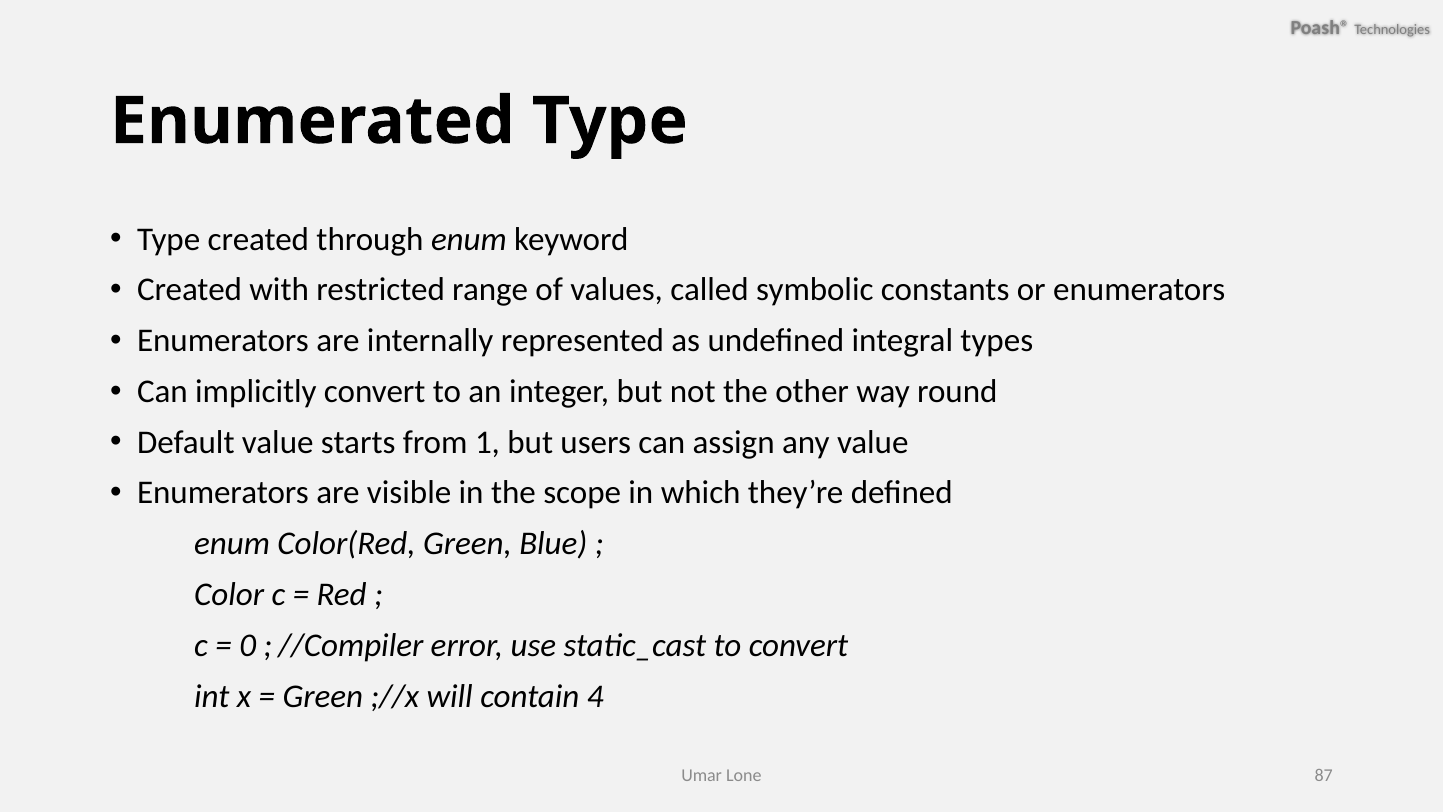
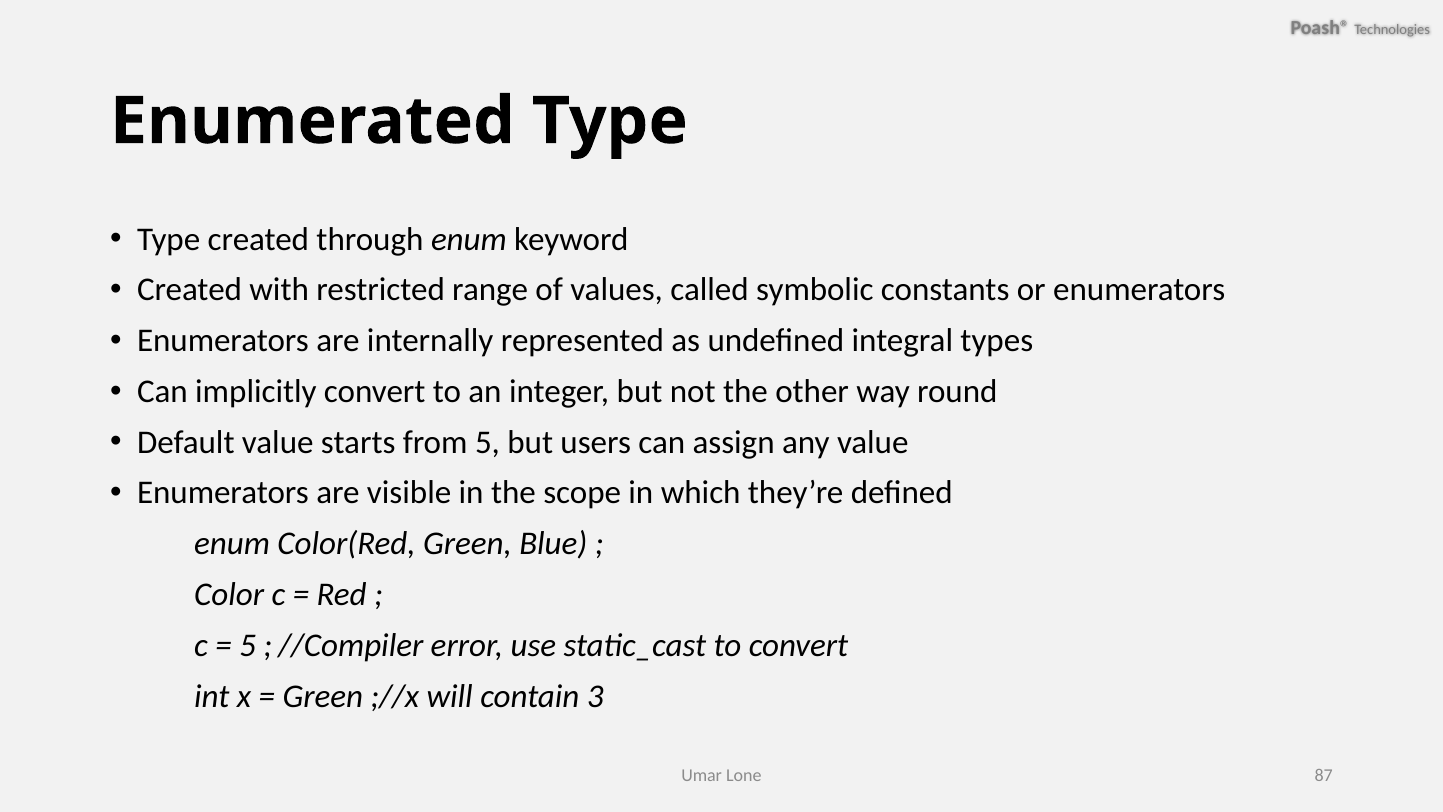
from 1: 1 -> 5
0 at (248, 645): 0 -> 5
4: 4 -> 3
